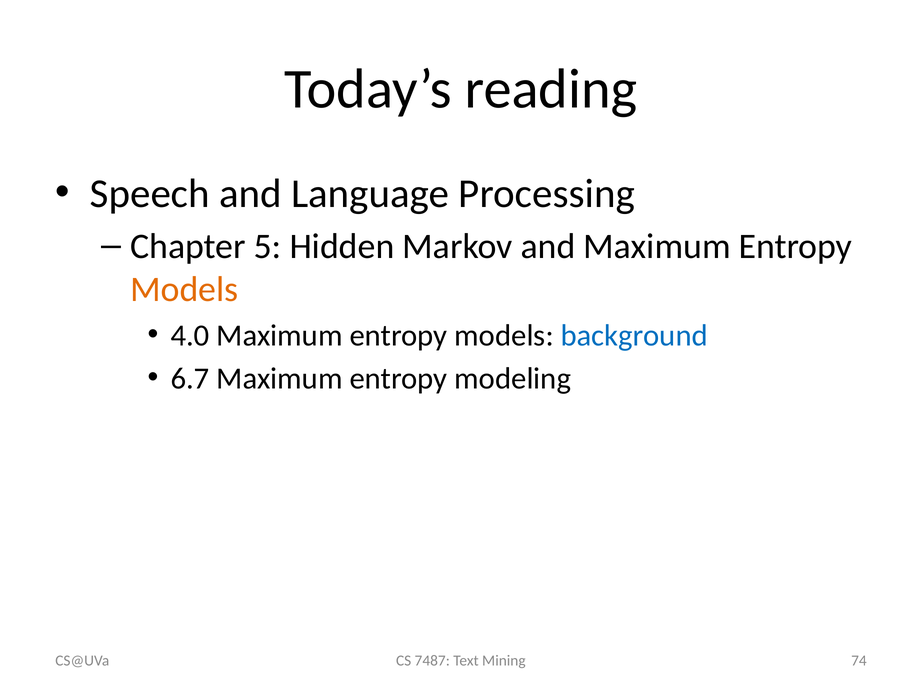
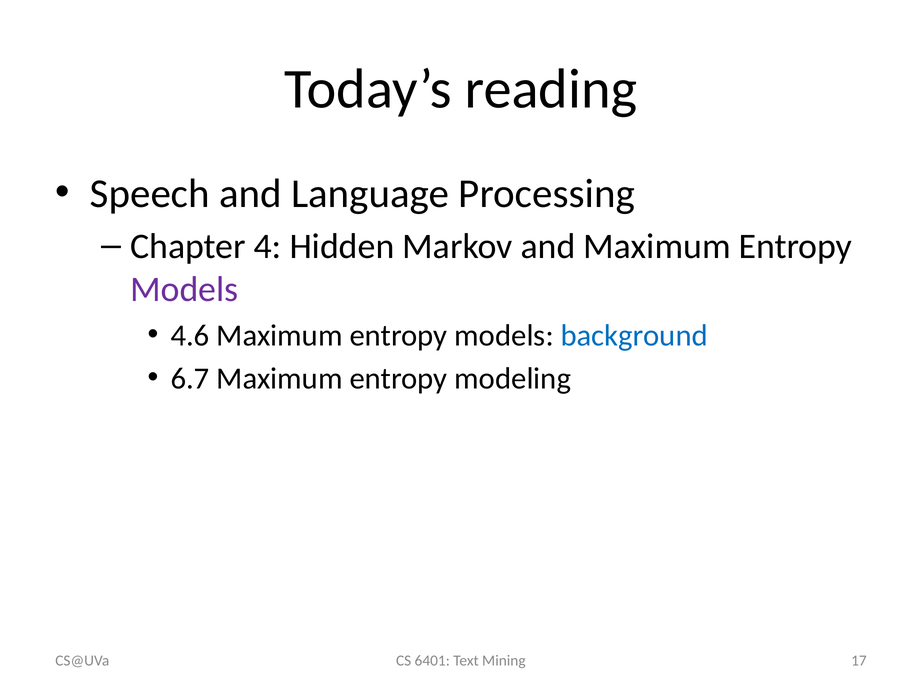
5: 5 -> 4
Models at (184, 289) colour: orange -> purple
4.0: 4.0 -> 4.6
7487: 7487 -> 6401
74: 74 -> 17
